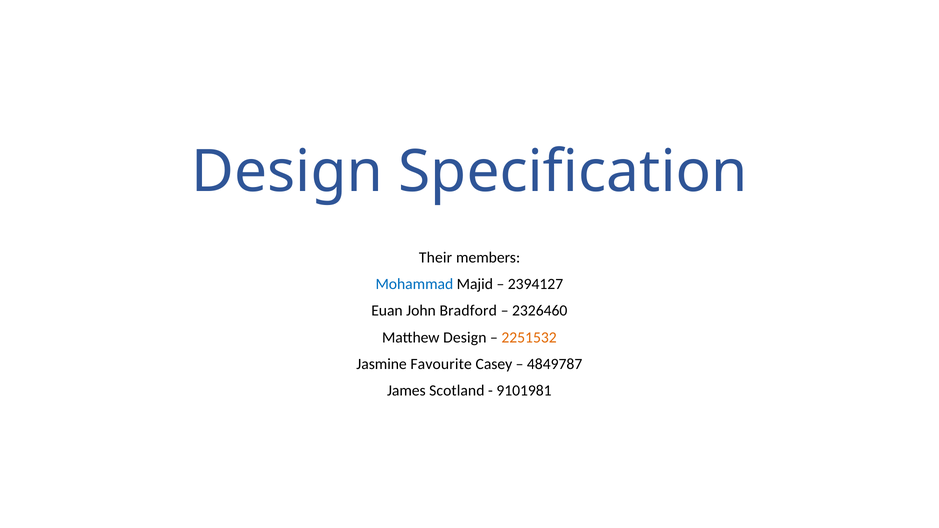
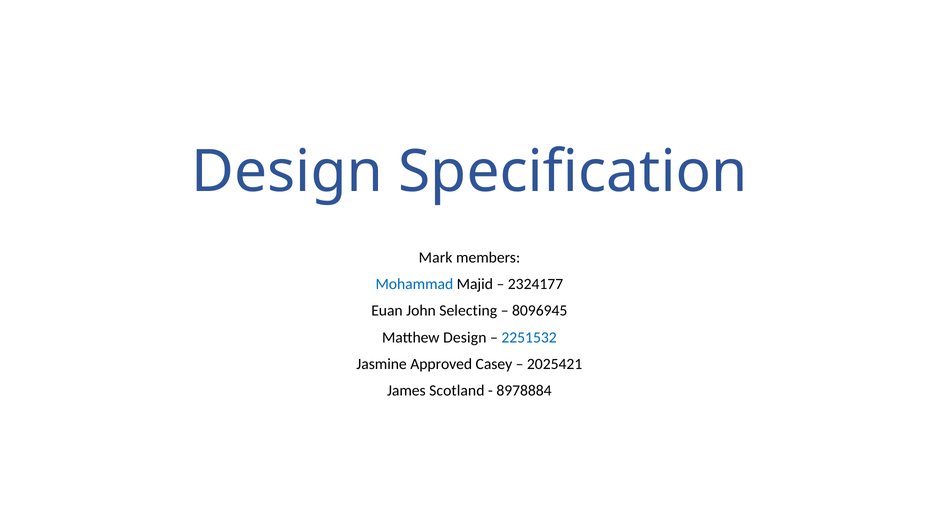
Their: Their -> Mark
2394127: 2394127 -> 2324177
Bradford: Bradford -> Selecting
2326460: 2326460 -> 8096945
2251532 colour: orange -> blue
Favourite: Favourite -> Approved
4849787: 4849787 -> 2025421
9101981: 9101981 -> 8978884
